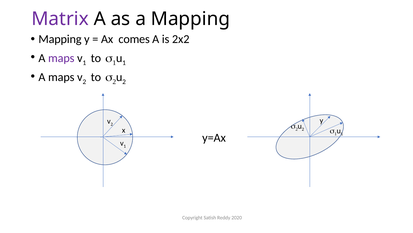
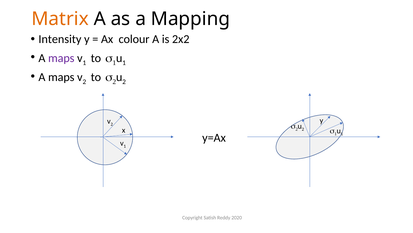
Matrix colour: purple -> orange
Mapping at (60, 39): Mapping -> Intensity
comes: comes -> colour
